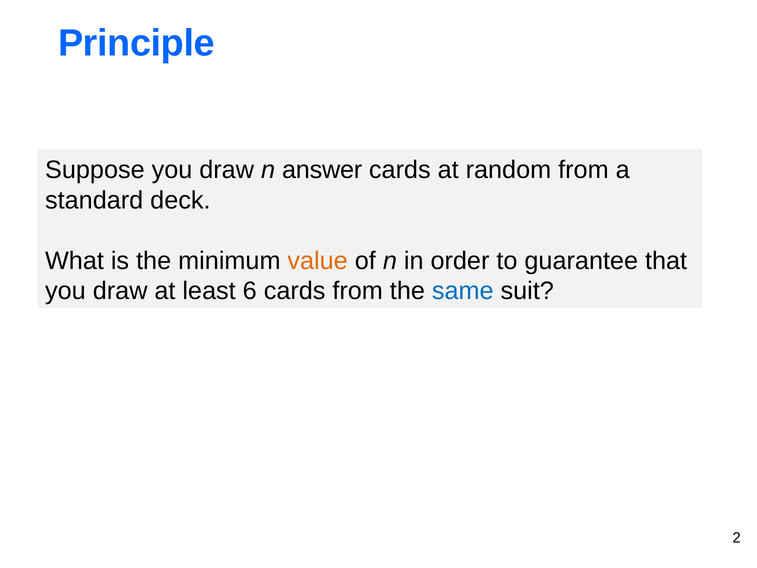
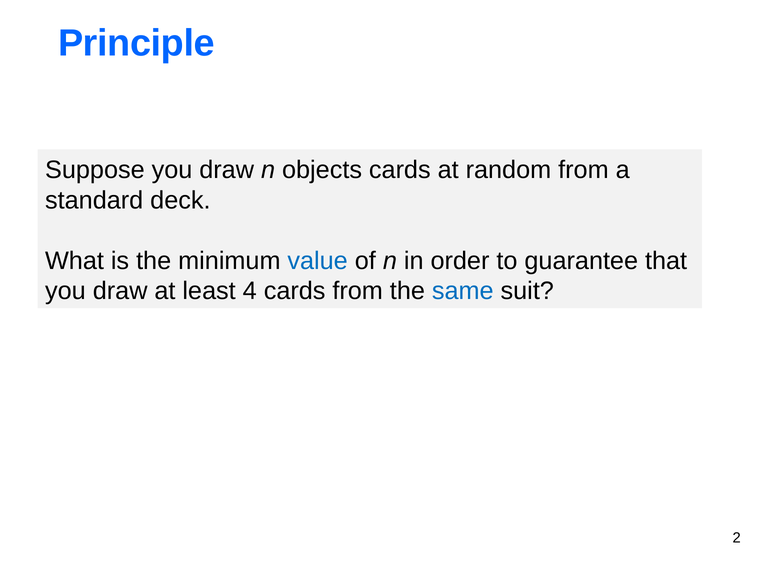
answer: answer -> objects
value colour: orange -> blue
6: 6 -> 4
